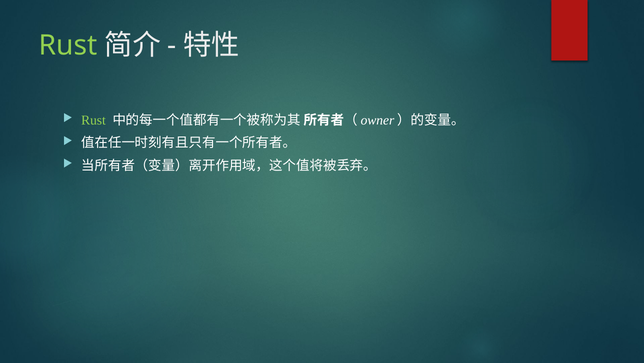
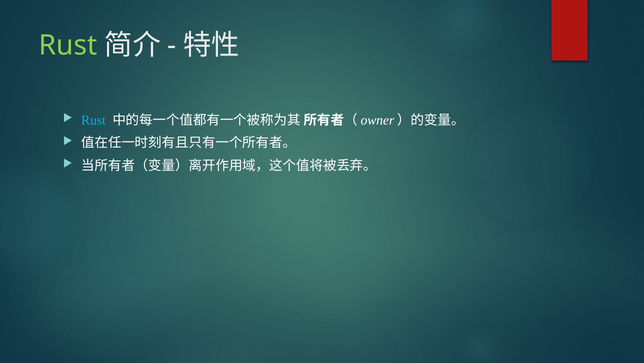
Rust at (94, 120) colour: light green -> light blue
